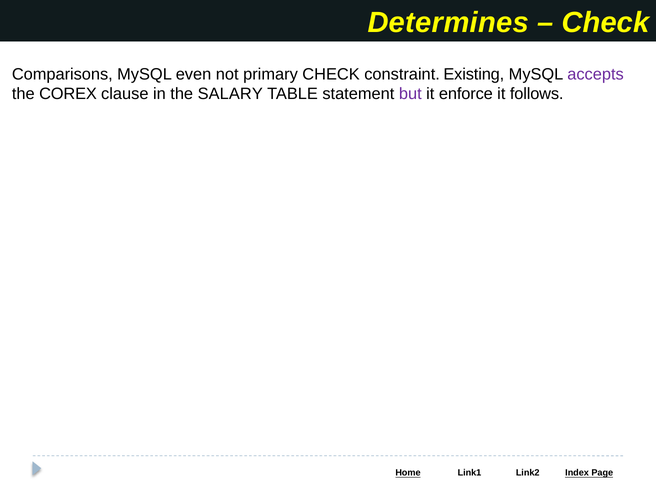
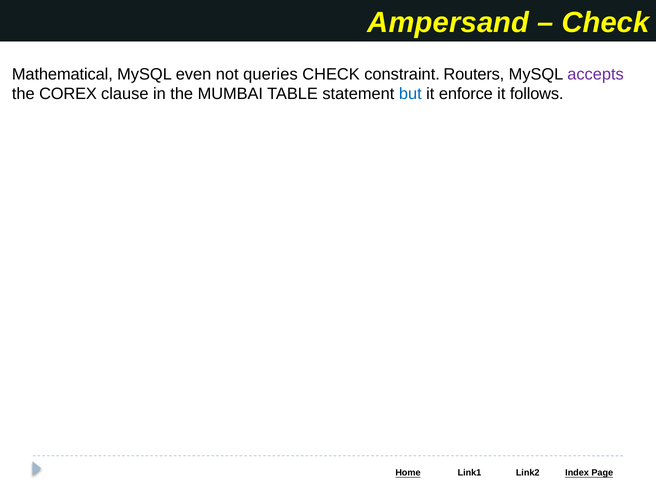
Determines: Determines -> Ampersand
Comparisons: Comparisons -> Mathematical
primary: primary -> queries
Existing: Existing -> Routers
SALARY: SALARY -> MUMBAI
but colour: purple -> blue
